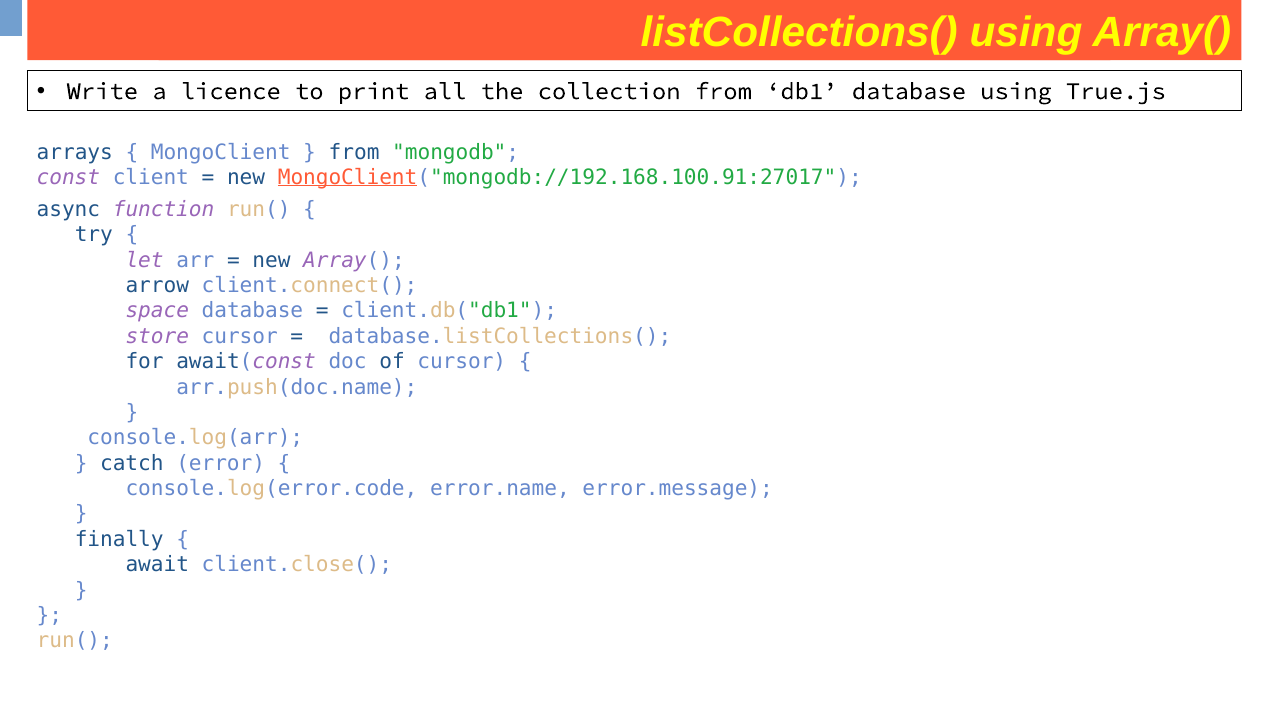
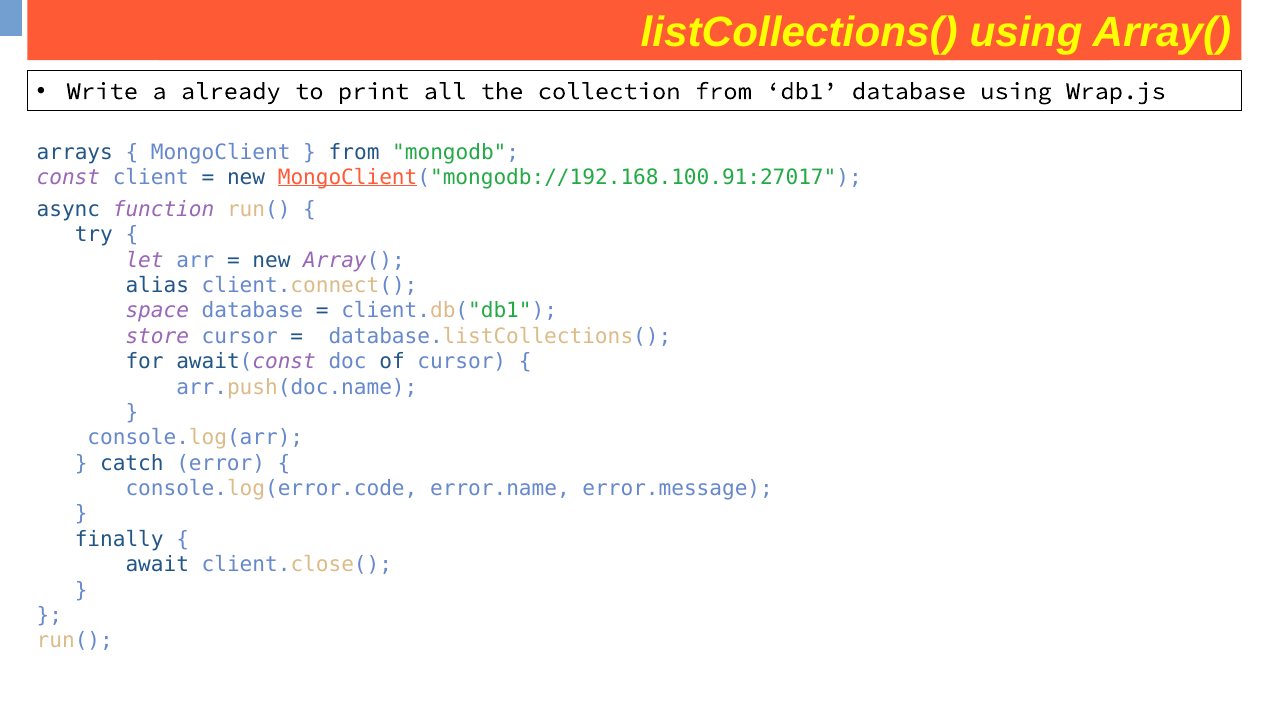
licence: licence -> already
True.js: True.js -> Wrap.js
arrow: arrow -> alias
